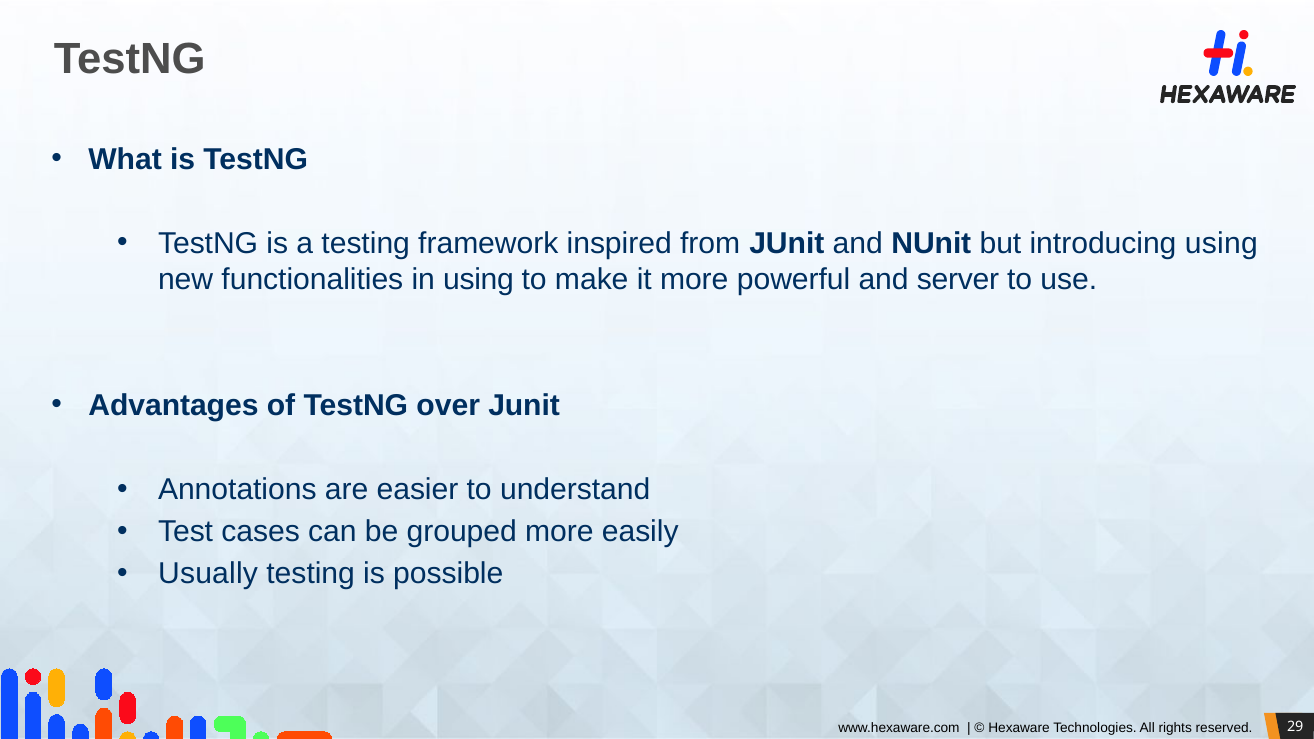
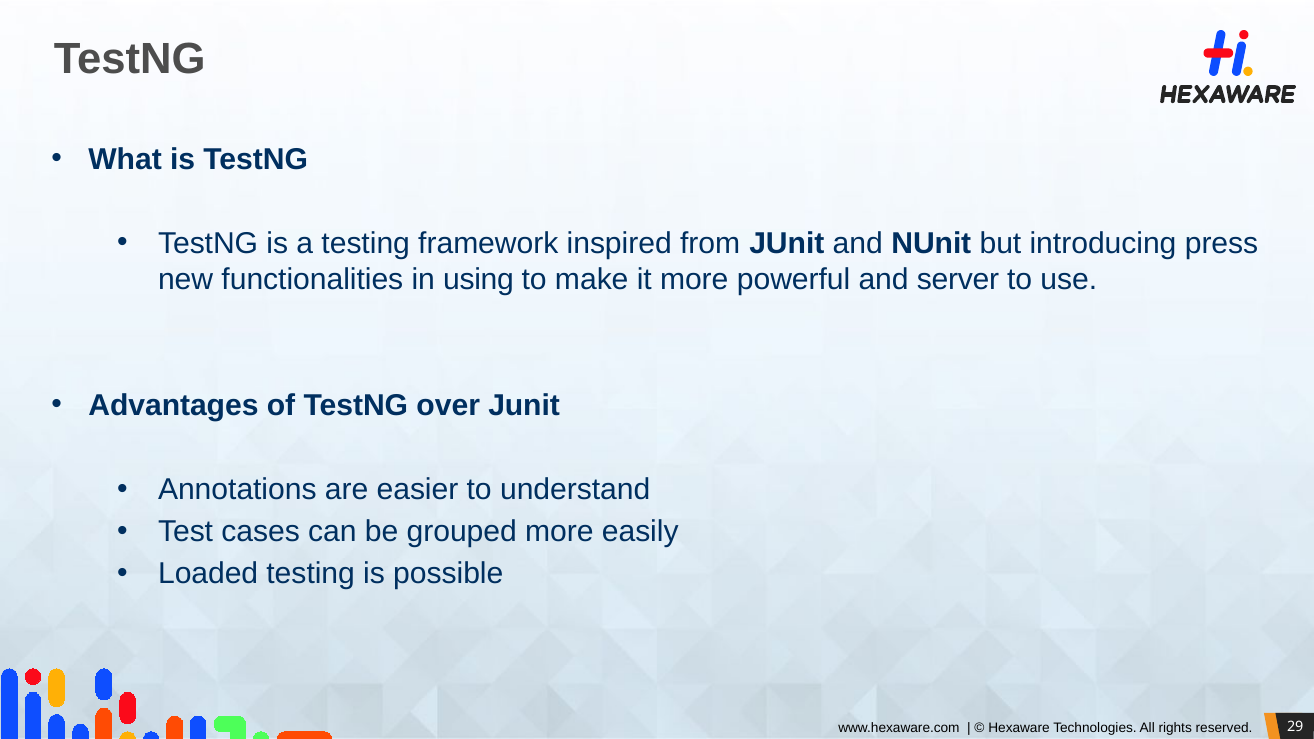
introducing using: using -> press
Usually: Usually -> Loaded
